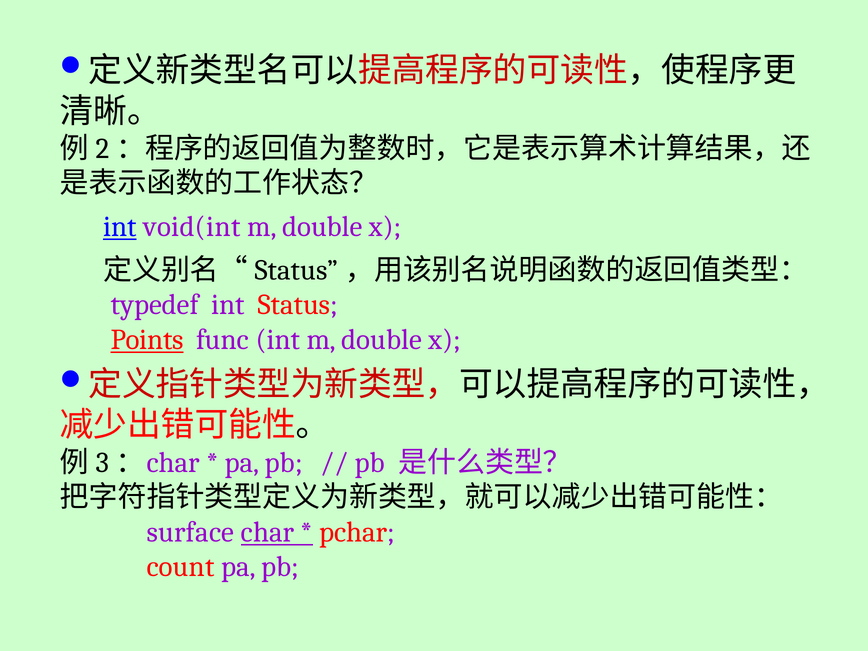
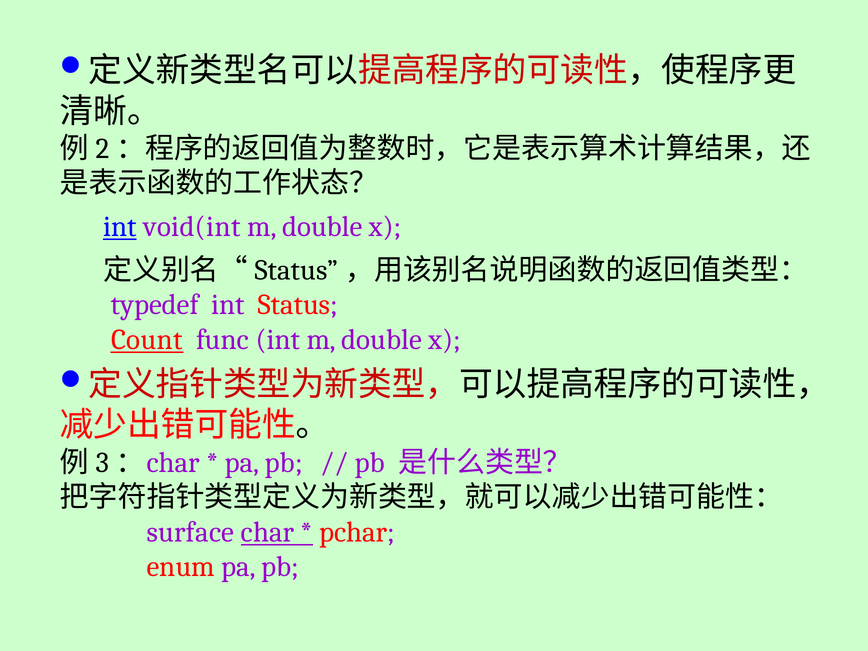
Points: Points -> Count
count: count -> enum
